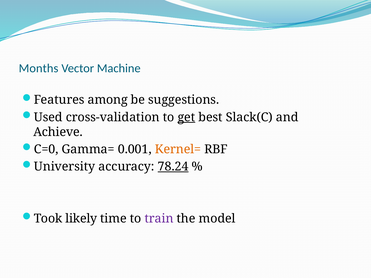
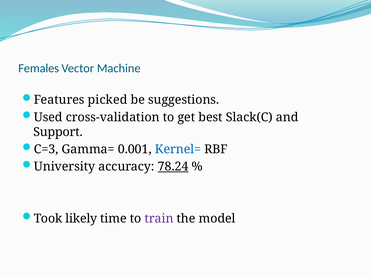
Months: Months -> Females
among: among -> picked
get underline: present -> none
Achieve: Achieve -> Support
C=0: C=0 -> C=3
Kernel= colour: orange -> blue
